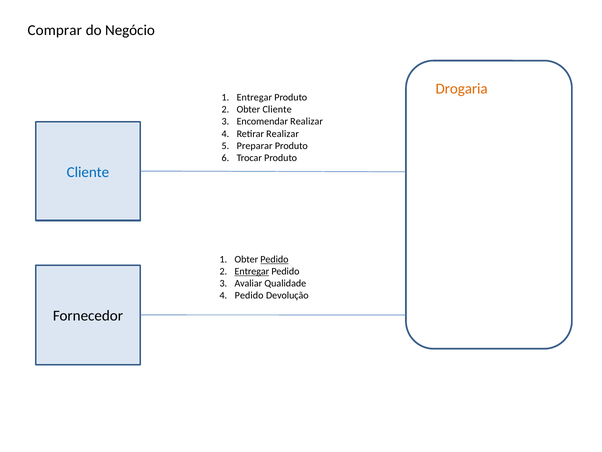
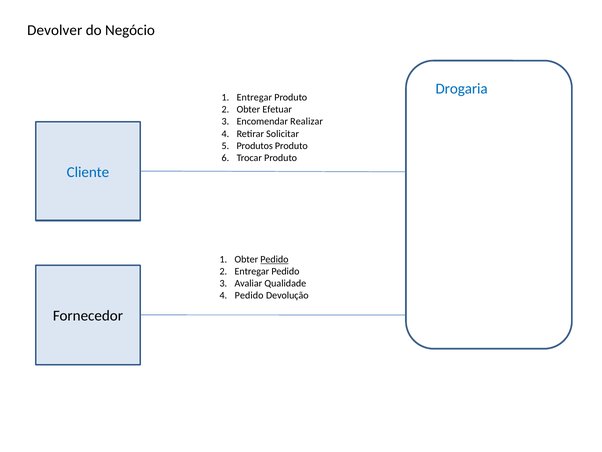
Comprar: Comprar -> Devolver
Drogaria colour: orange -> blue
Obter Cliente: Cliente -> Efetuar
Retirar Realizar: Realizar -> Solicitar
Preparar: Preparar -> Produtos
Entregar at (252, 271) underline: present -> none
